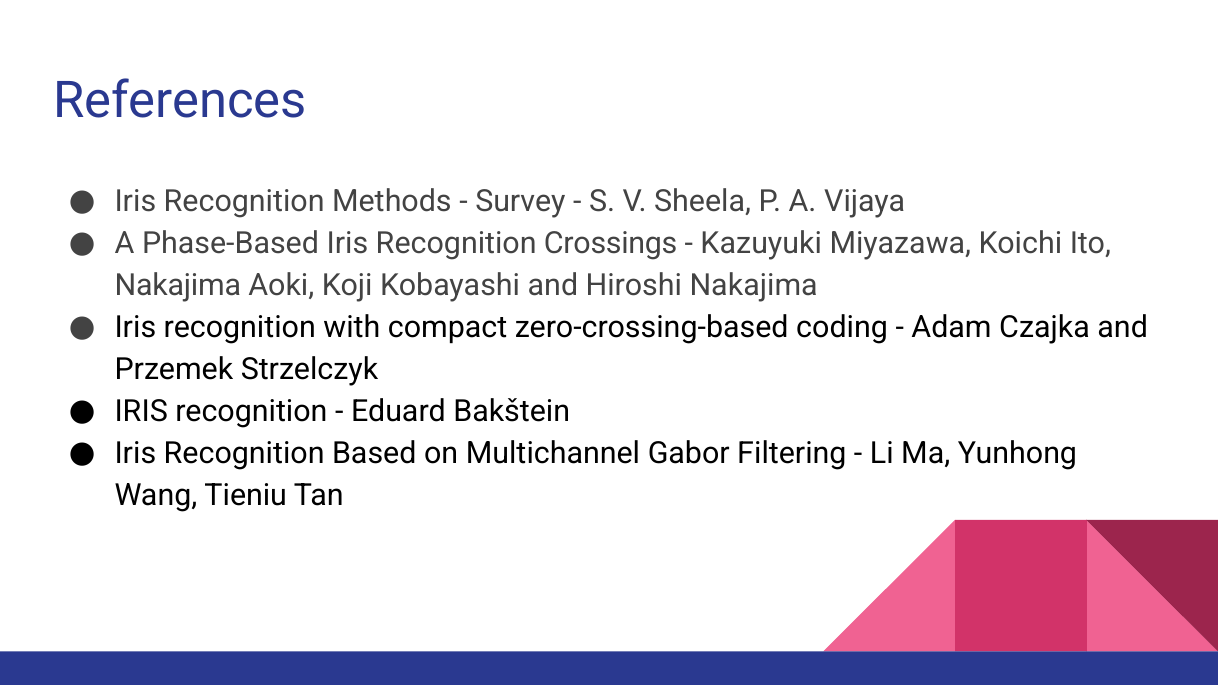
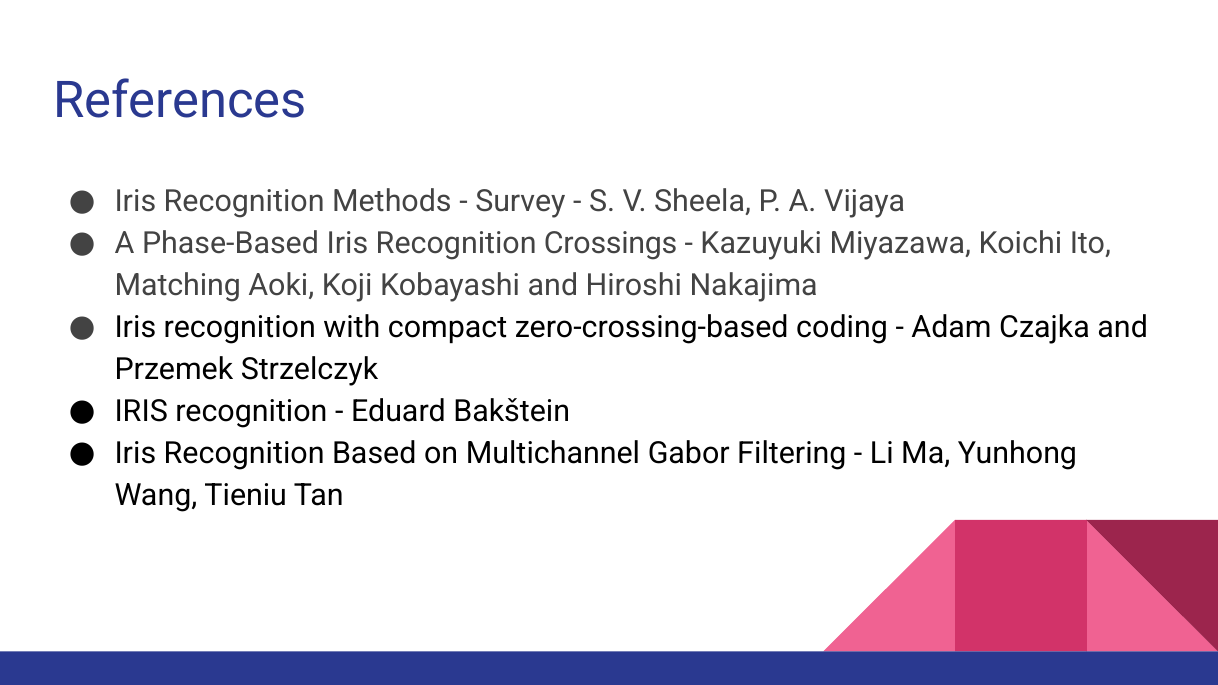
Nakajima at (178, 286): Nakajima -> Matching
